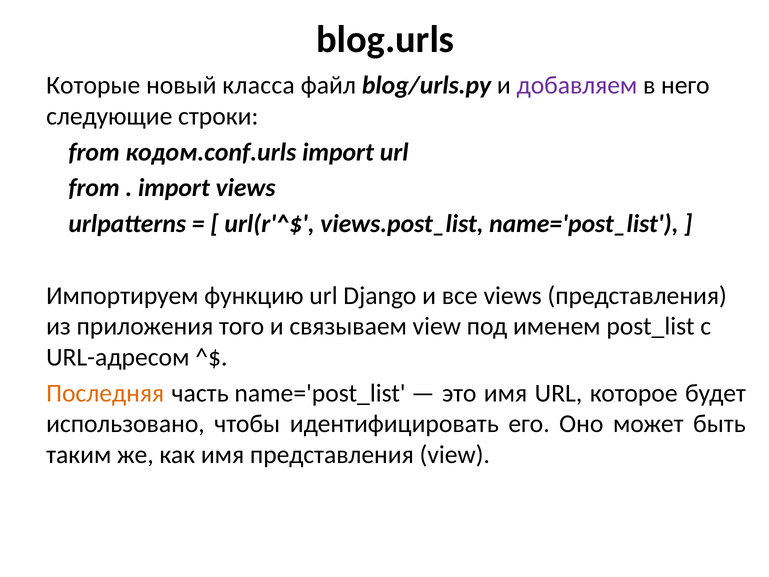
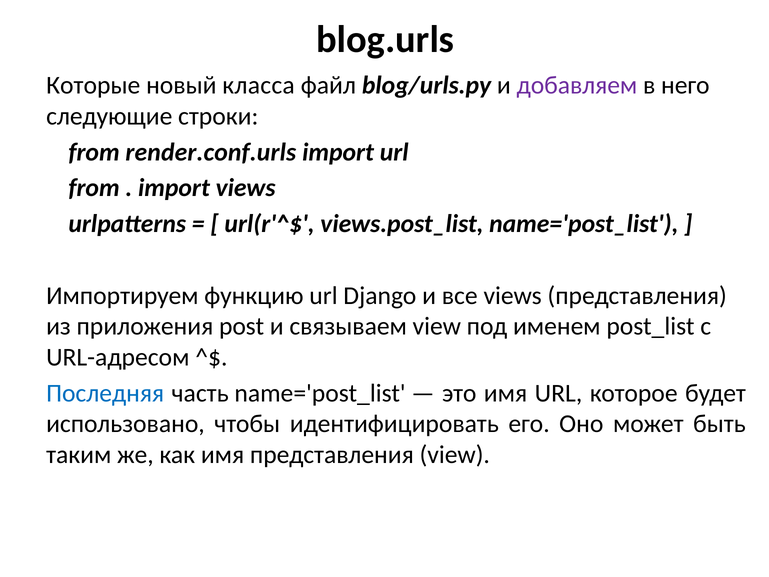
кодом.conf.urls: кодом.conf.urls -> render.conf.urls
того: того -> post
Последняя colour: orange -> blue
